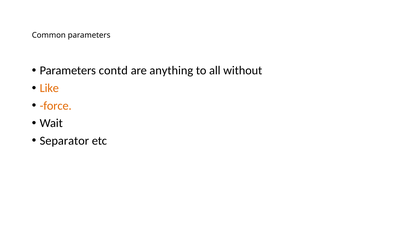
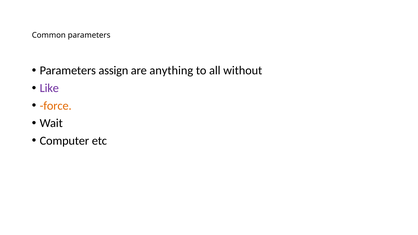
contd: contd -> assign
Like colour: orange -> purple
Separator: Separator -> Computer
